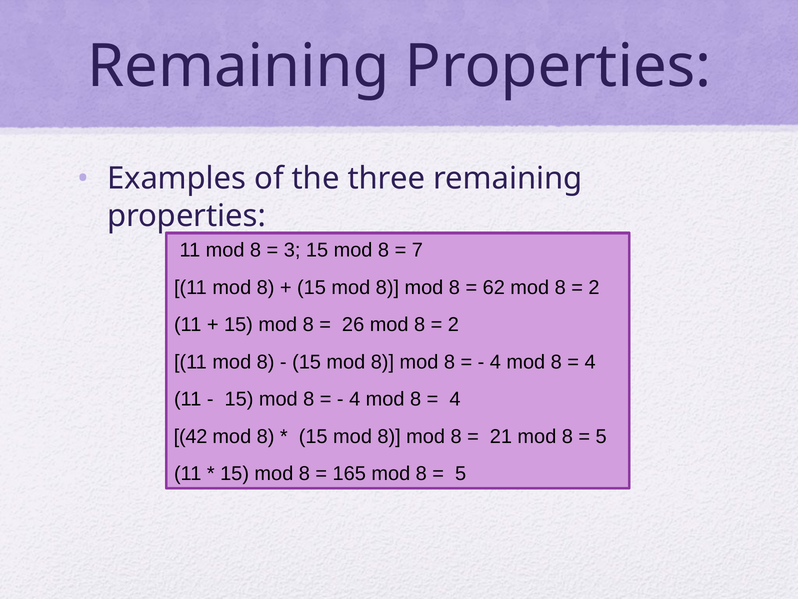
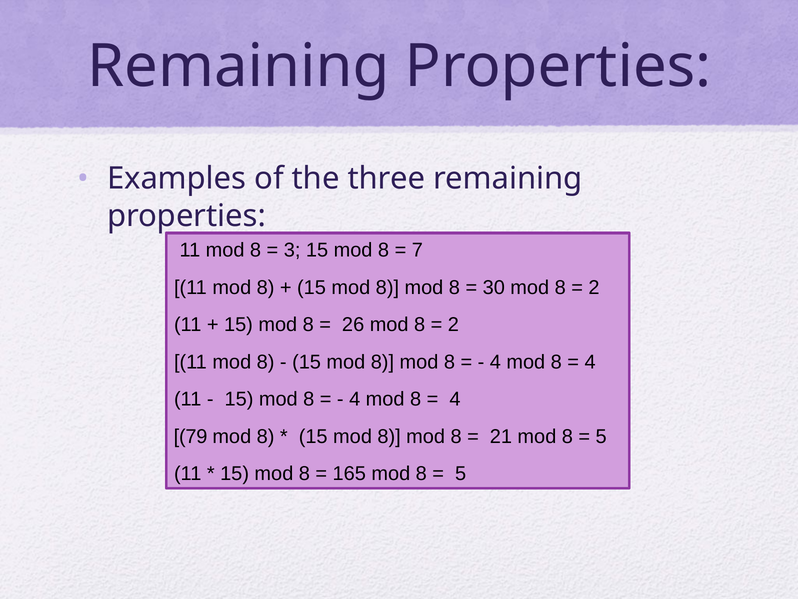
62: 62 -> 30
42: 42 -> 79
